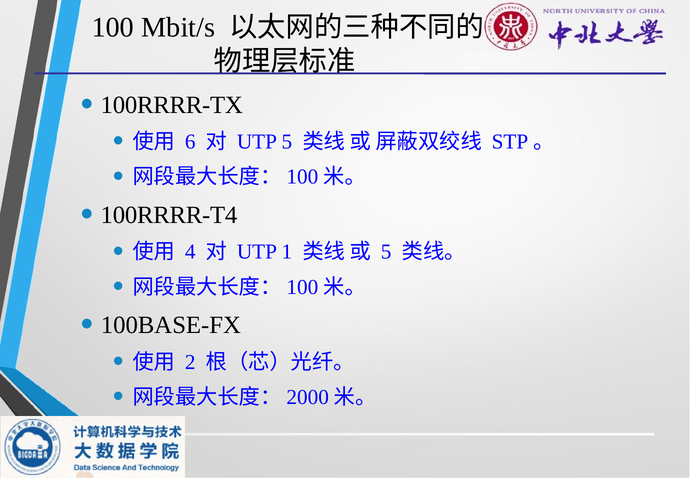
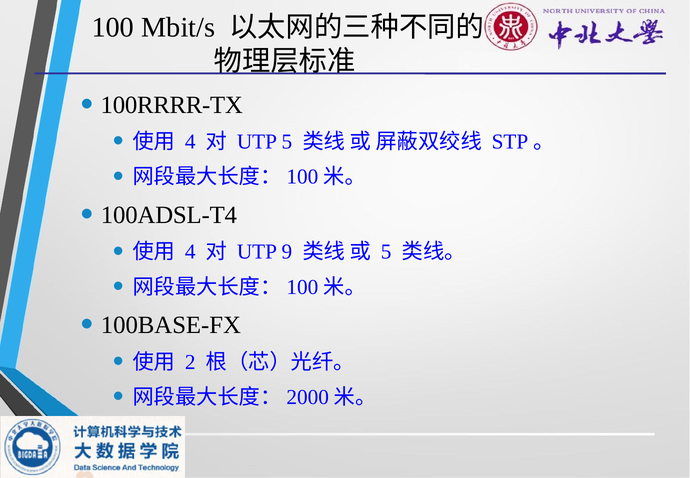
6 at (190, 142): 6 -> 4
100RRRR-T4: 100RRRR-T4 -> 100ADSL-T4
1: 1 -> 9
